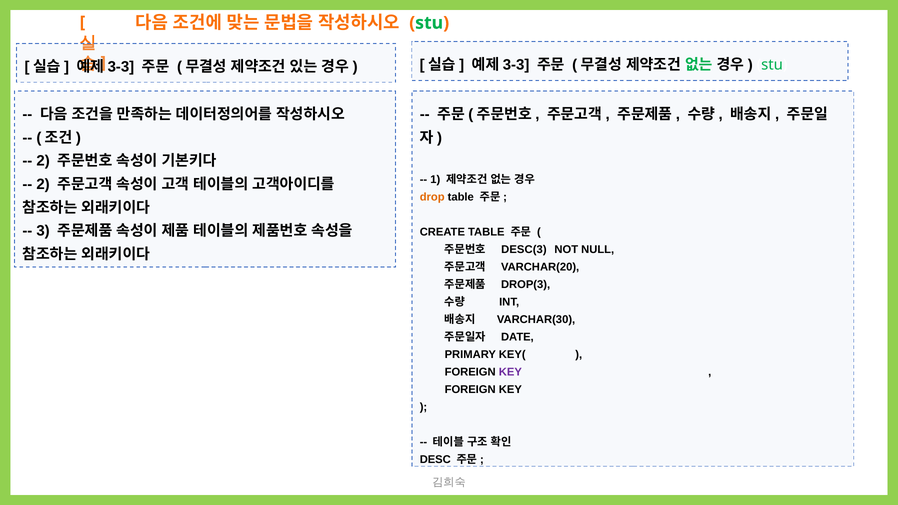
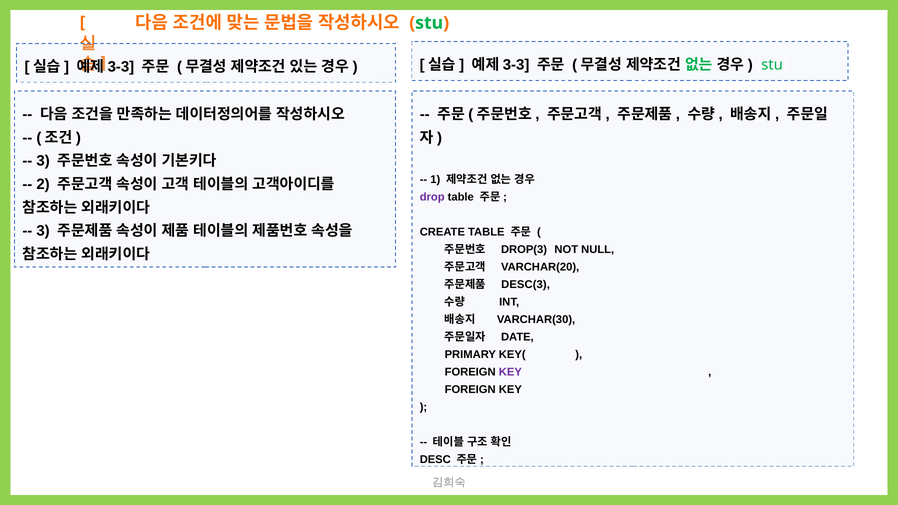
2 at (43, 161): 2 -> 3
drop colour: orange -> purple
DESC(3: DESC(3 -> DROP(3
DROP(3: DROP(3 -> DESC(3
